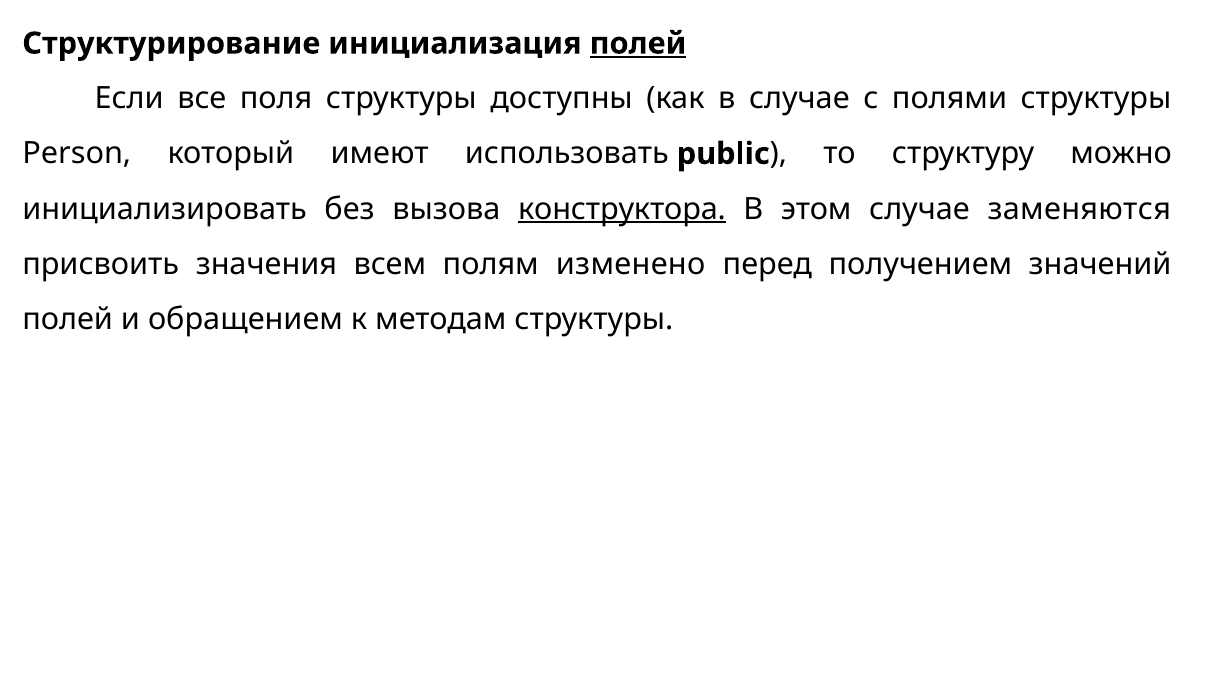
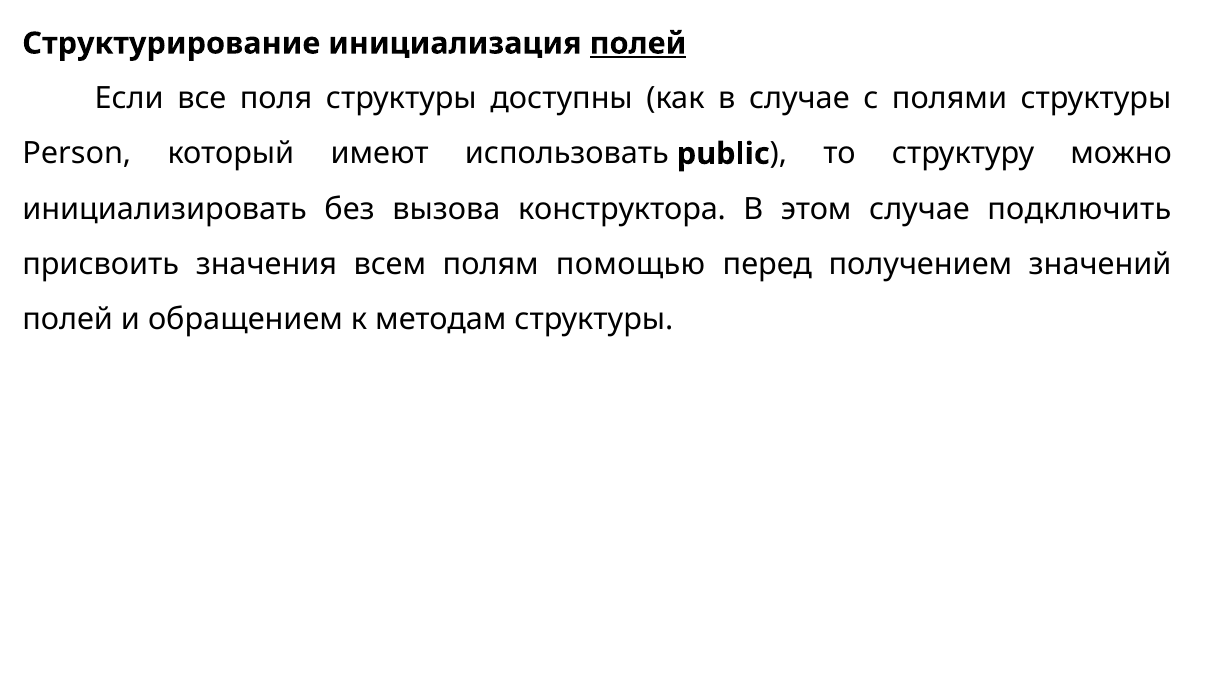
конструктора underline: present -> none
заменяются: заменяются -> подключить
изменено: изменено -> помощью
